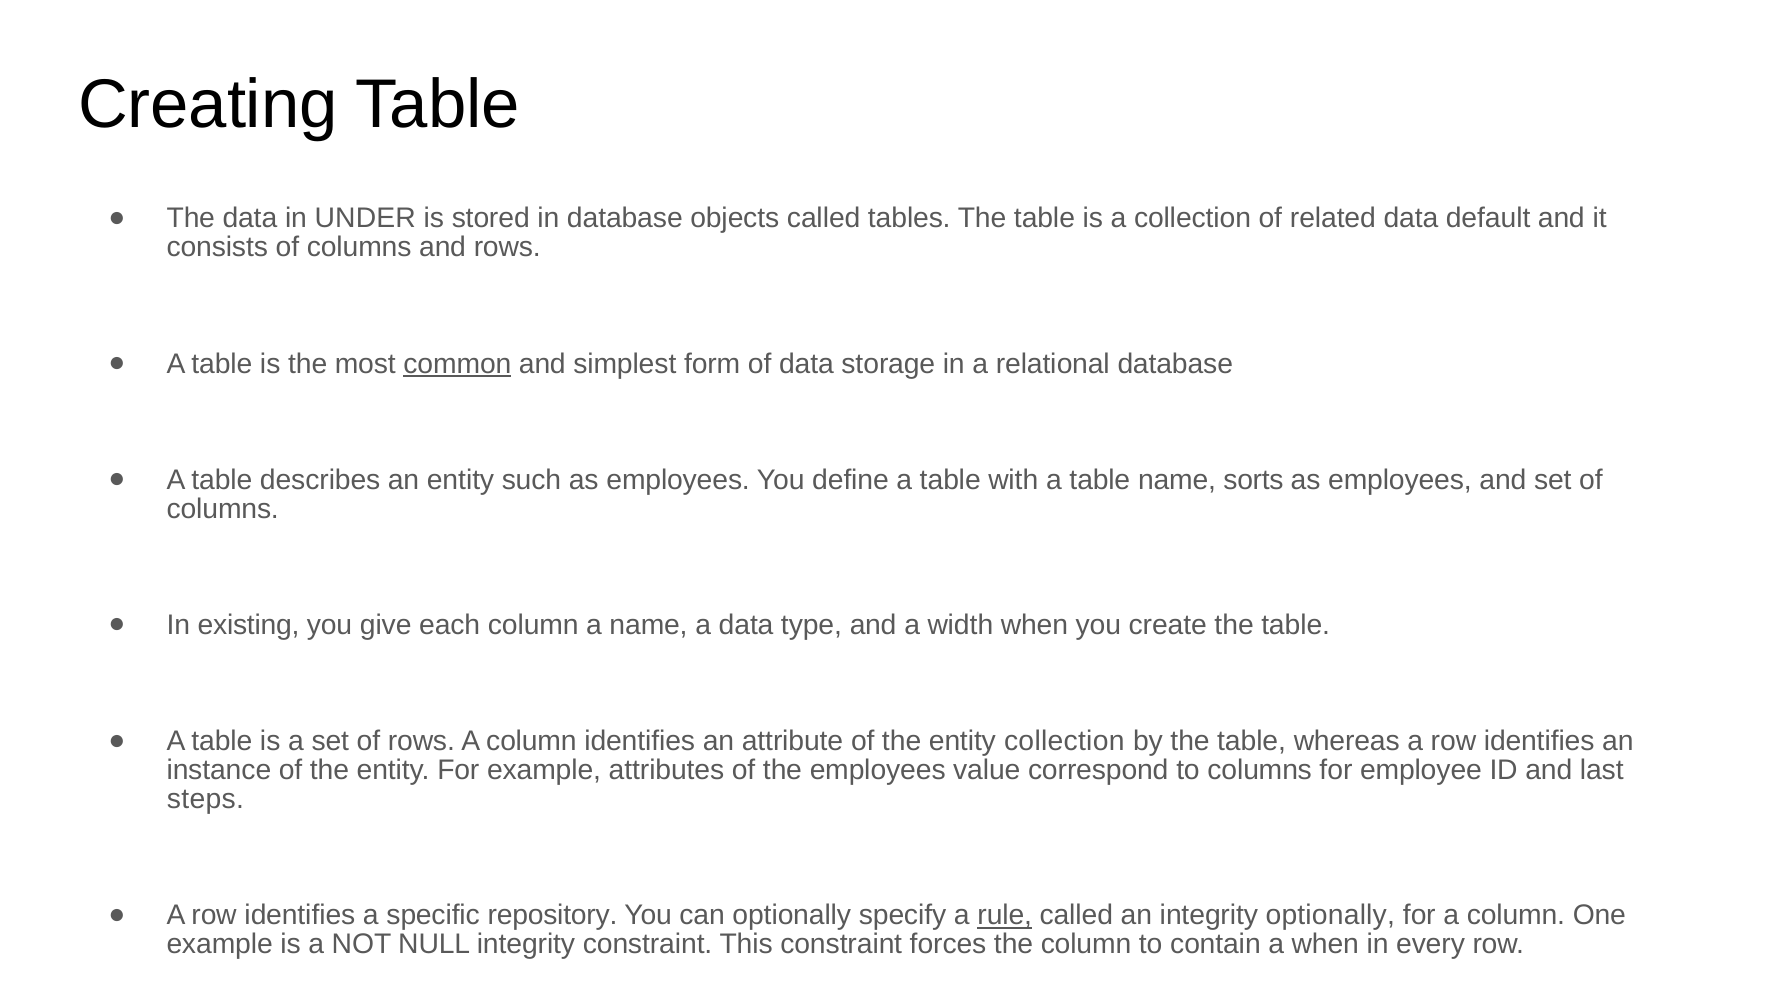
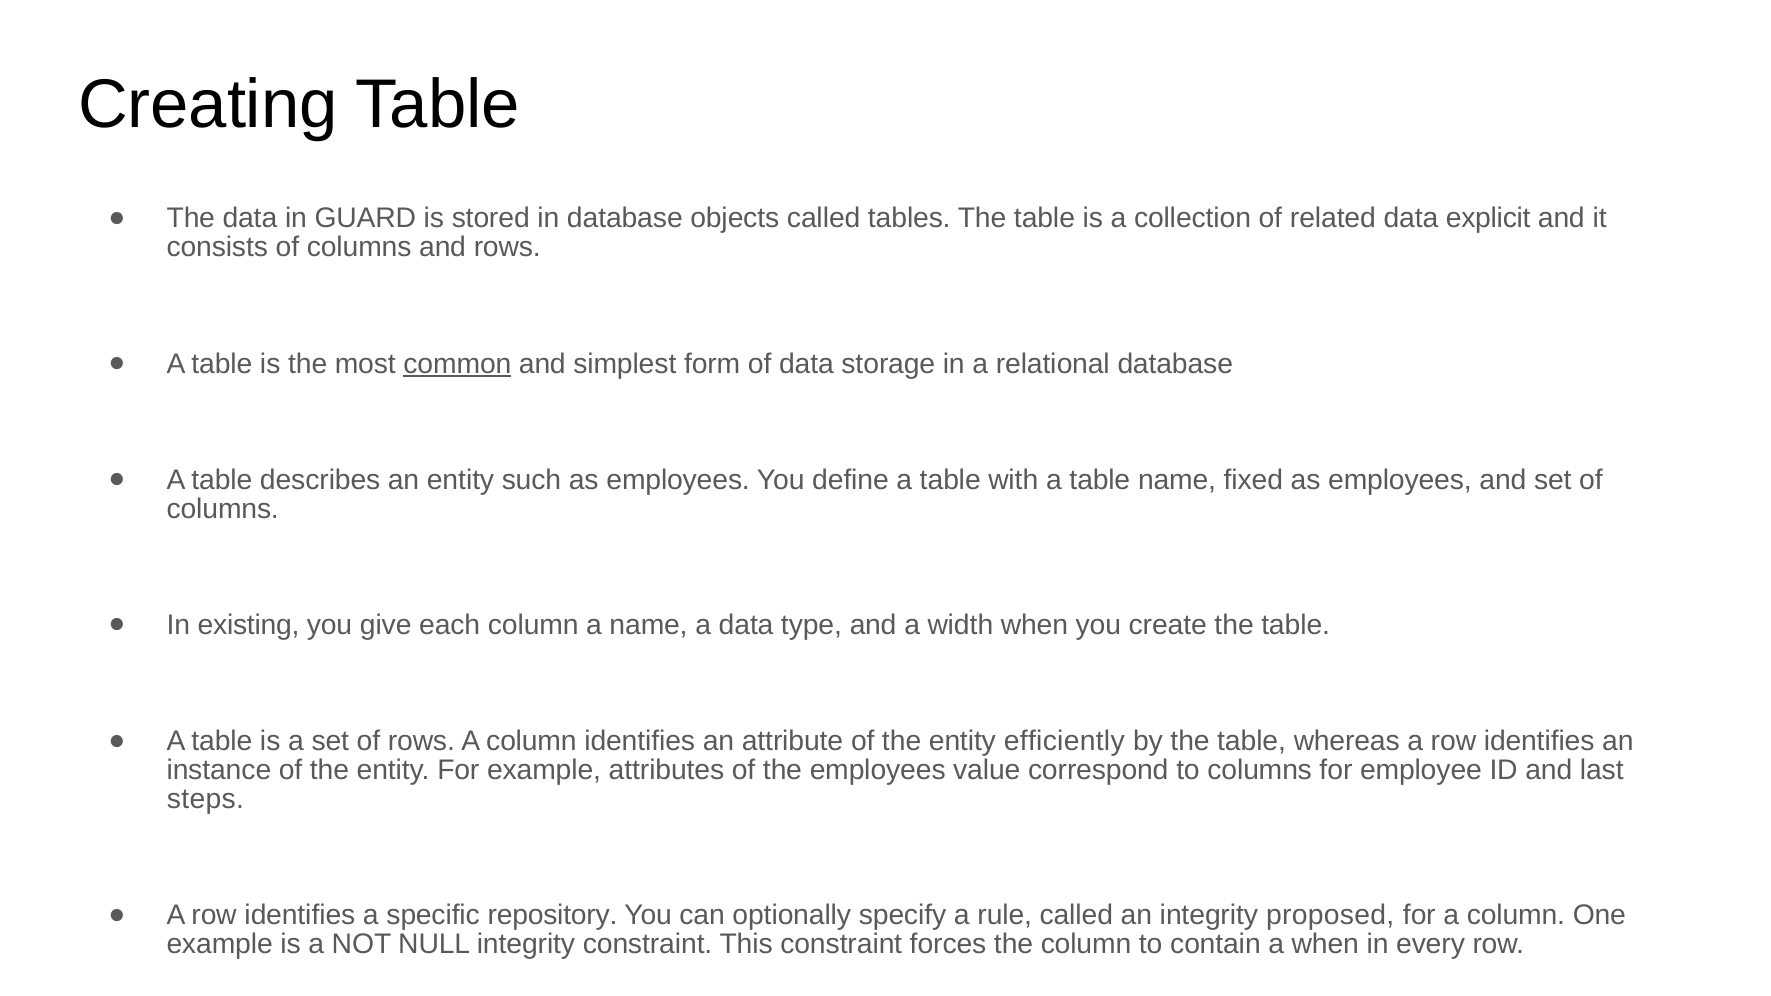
UNDER: UNDER -> GUARD
default: default -> explicit
sorts: sorts -> fixed
entity collection: collection -> efficiently
rule underline: present -> none
integrity optionally: optionally -> proposed
